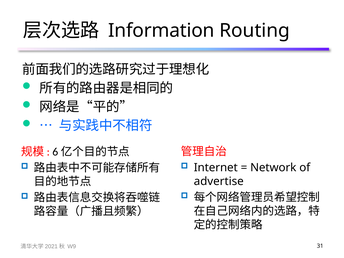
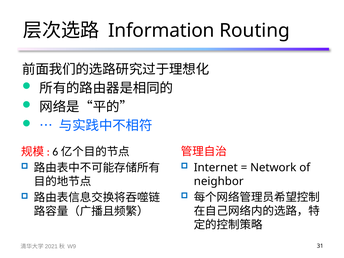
advertise: advertise -> neighbor
